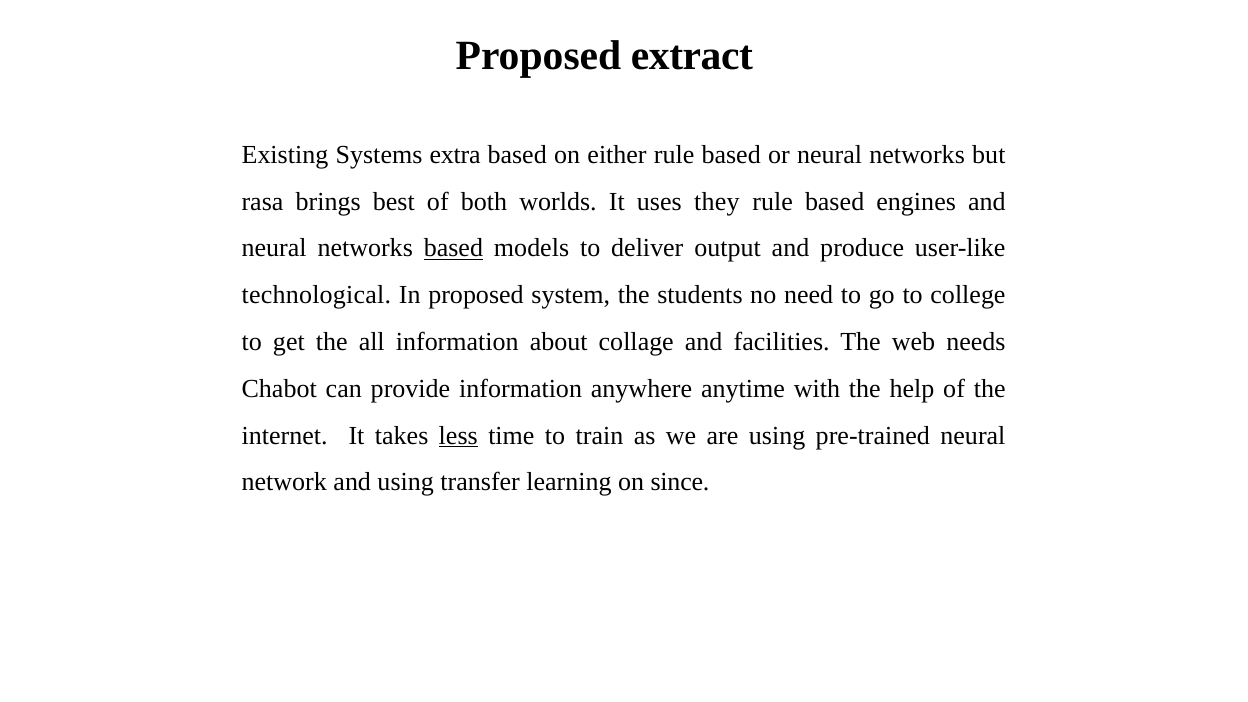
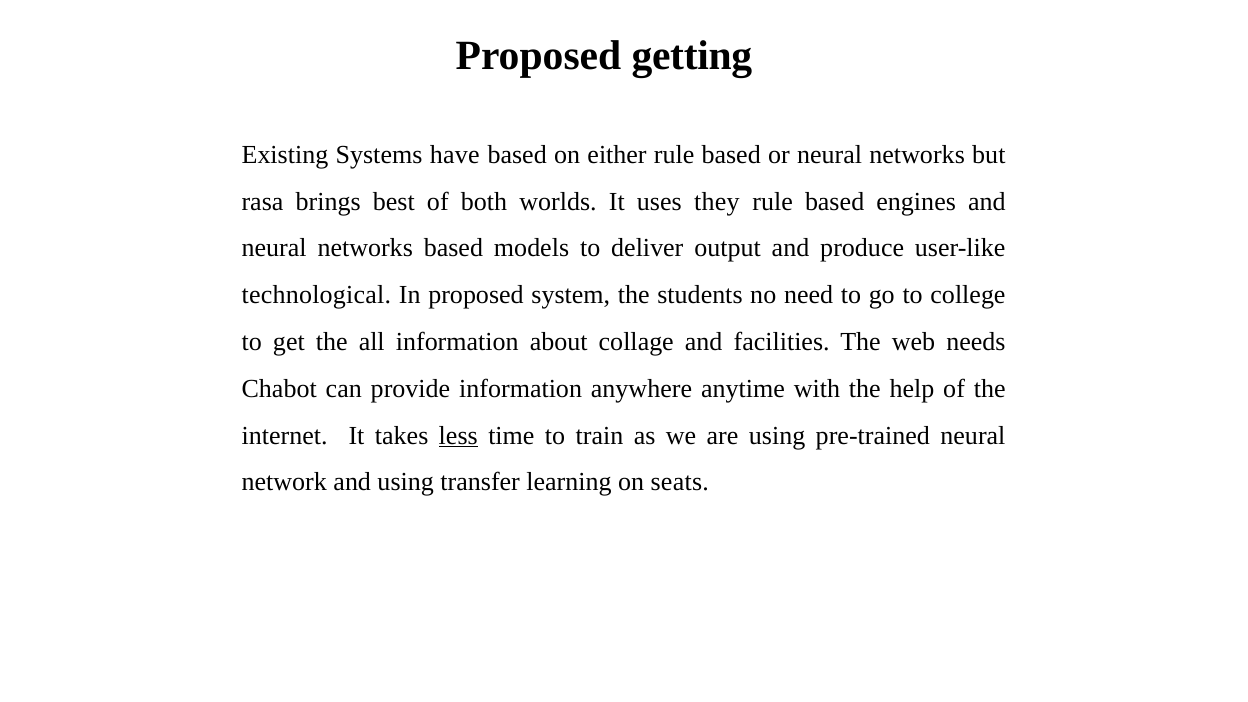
extract: extract -> getting
extra: extra -> have
based at (453, 248) underline: present -> none
since: since -> seats
